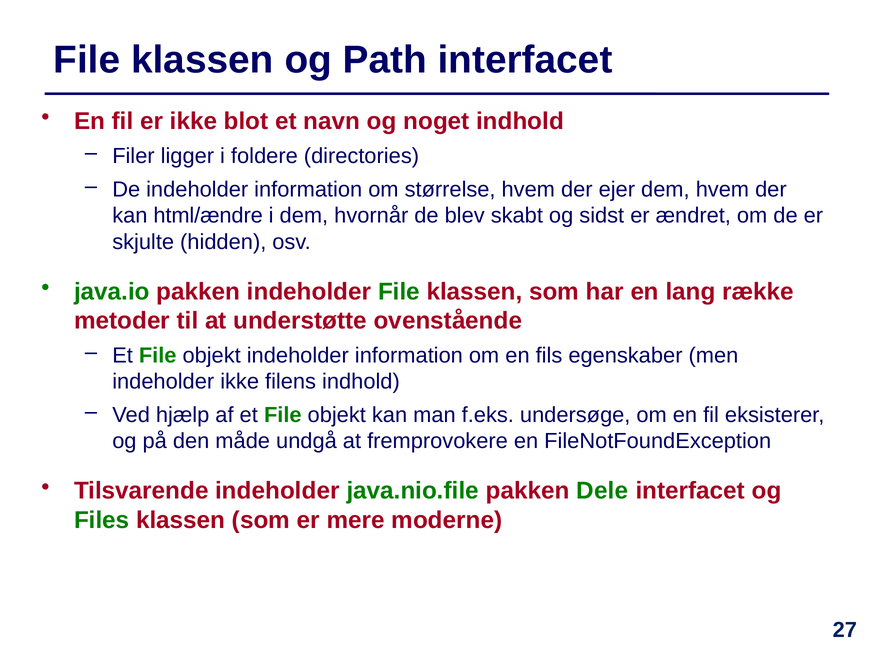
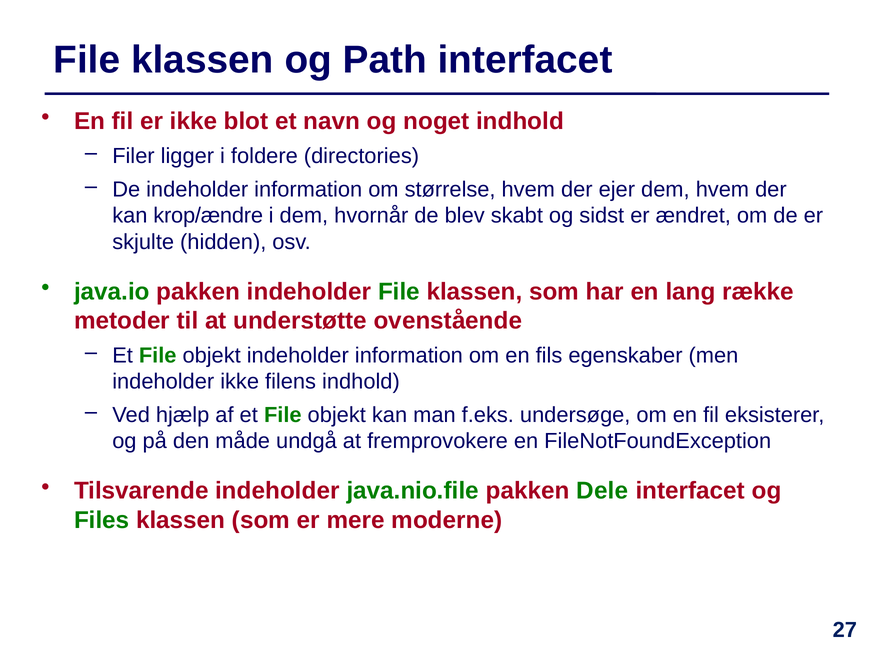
html/ændre: html/ændre -> krop/ændre
